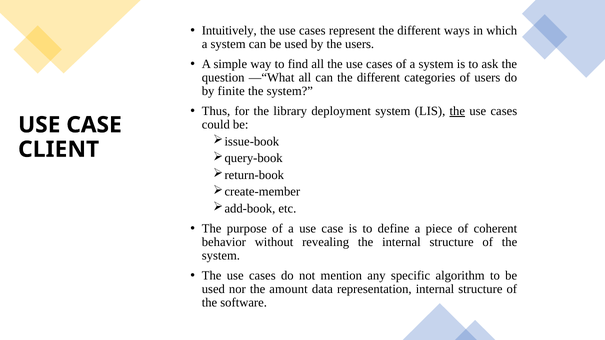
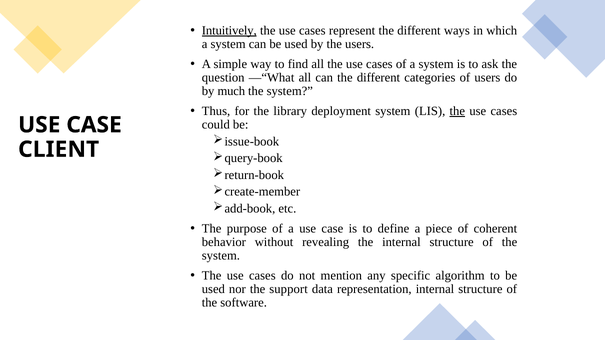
Intuitively underline: none -> present
finite: finite -> much
amount: amount -> support
